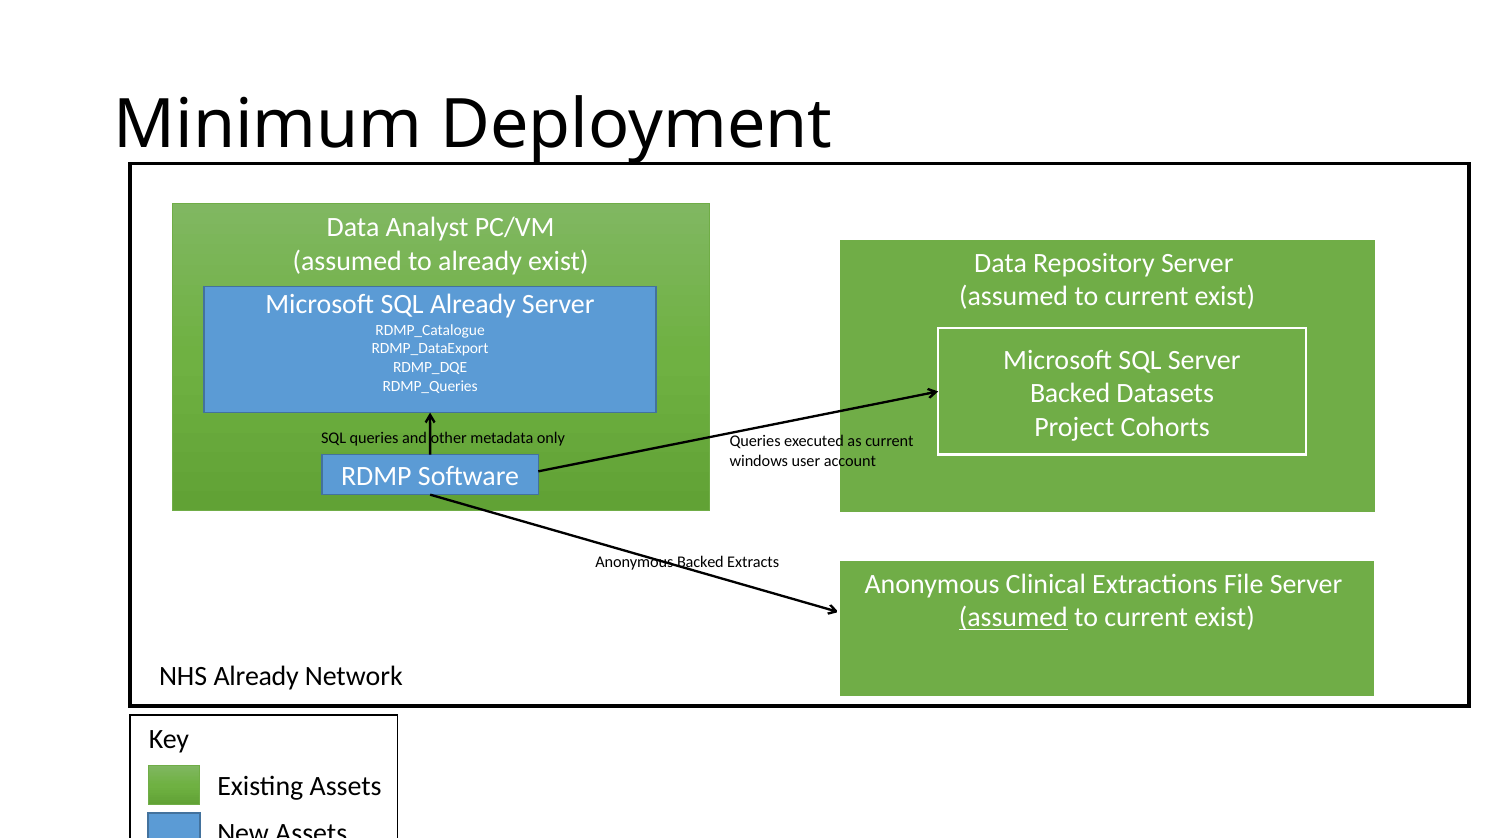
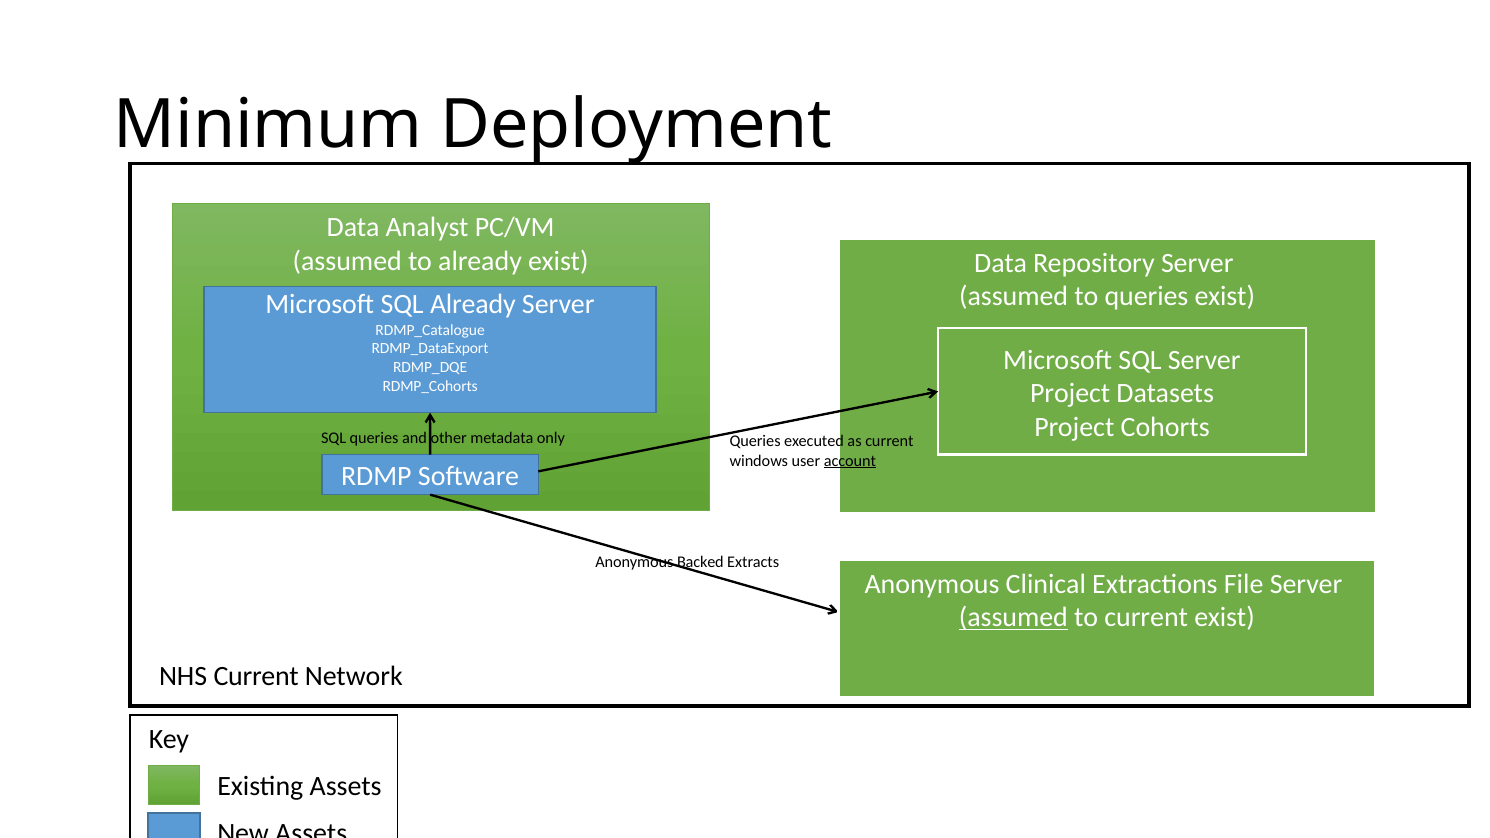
current at (1146, 296): current -> queries
RDMP_Queries: RDMP_Queries -> RDMP_Cohorts
Backed at (1070, 393): Backed -> Project
account underline: none -> present
NHS Already: Already -> Current
